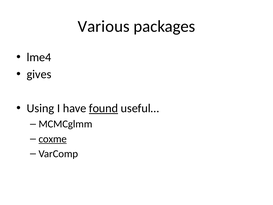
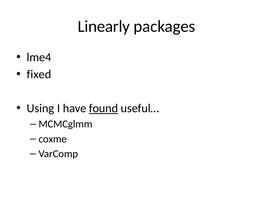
Various: Various -> Linearly
gives: gives -> fixed
coxme underline: present -> none
